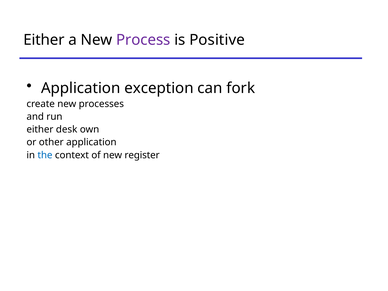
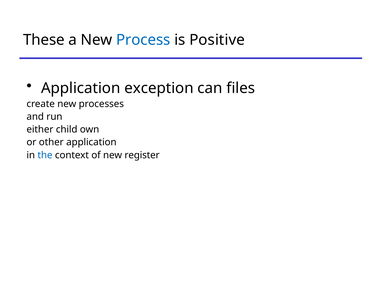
Either at (44, 40): Either -> These
Process colour: purple -> blue
fork: fork -> files
desk: desk -> child
